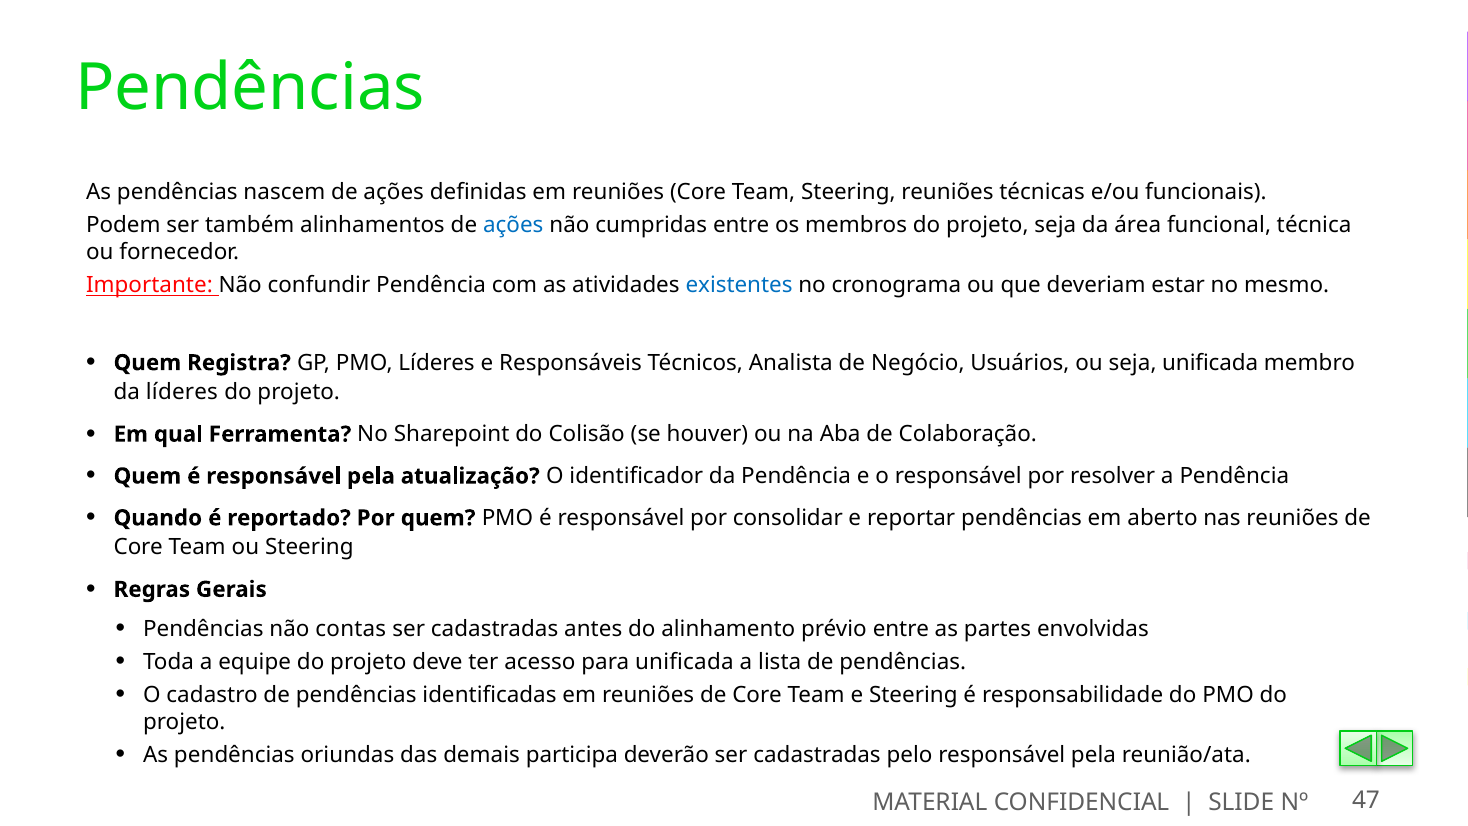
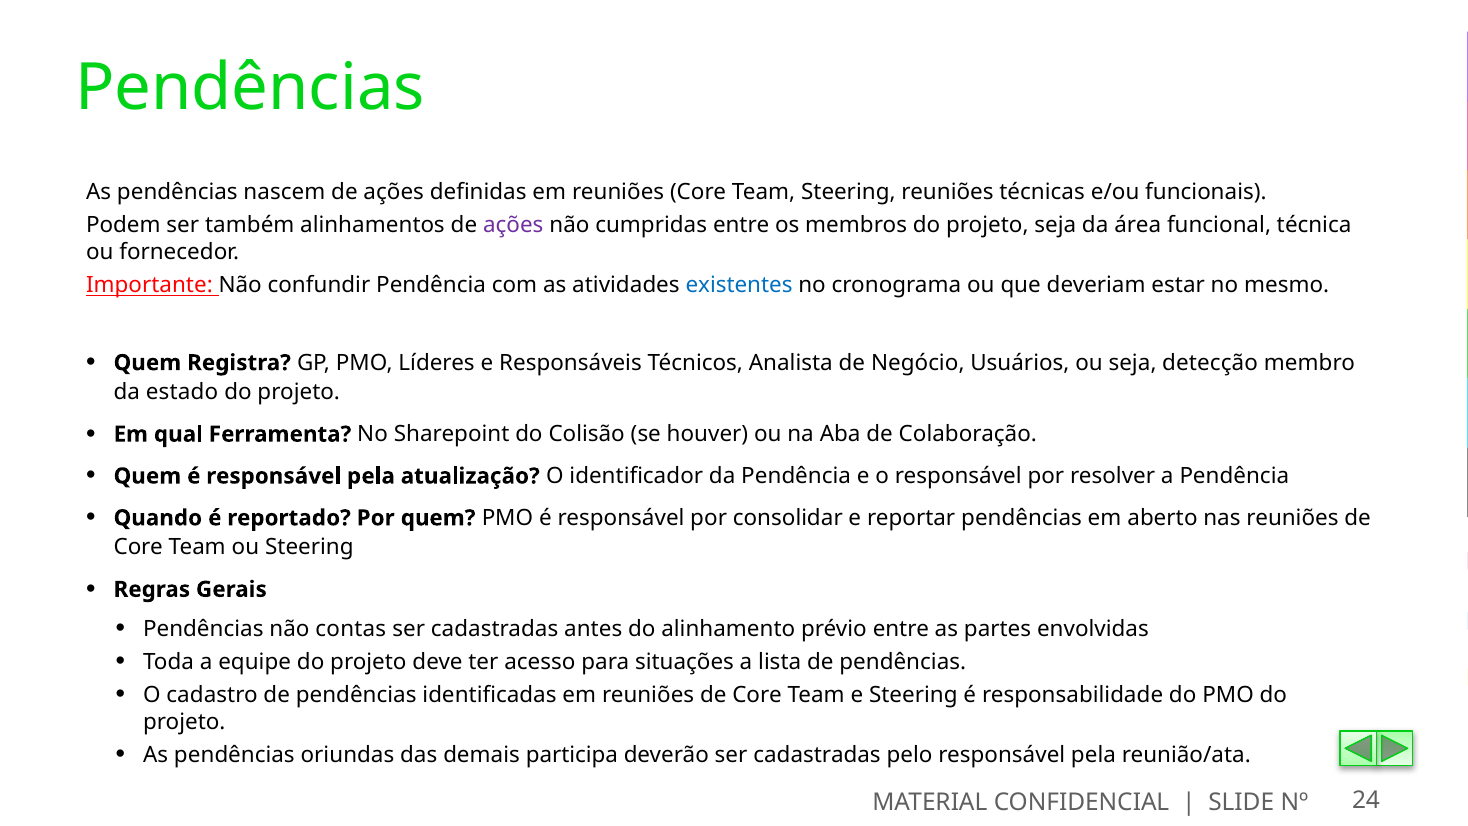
ações at (513, 225) colour: blue -> purple
seja unificada: unificada -> detecção
da líderes: líderes -> estado
para unificada: unificada -> situações
Nº 47: 47 -> 24
